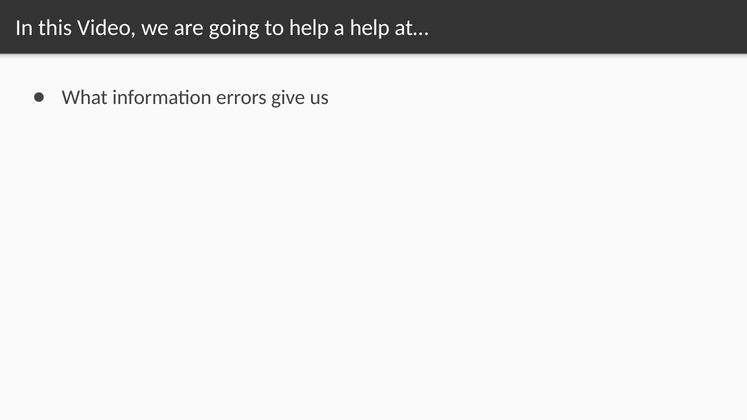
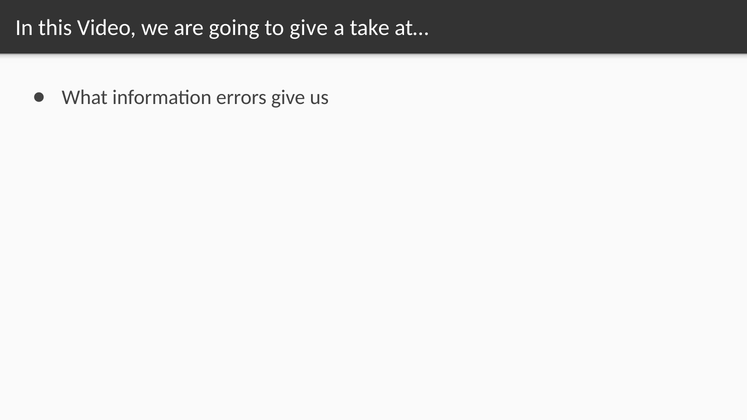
to help: help -> give
a help: help -> take
